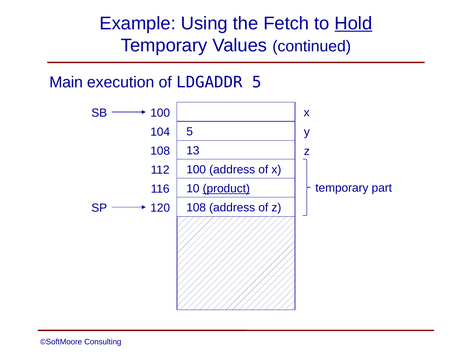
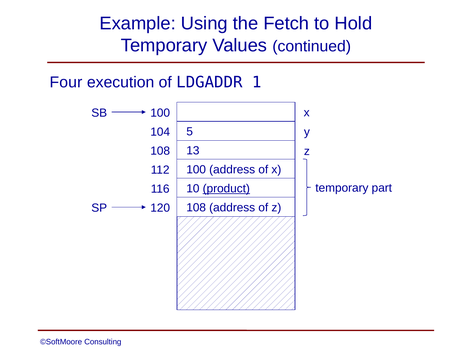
Hold underline: present -> none
Main: Main -> Four
LDGADDR 5: 5 -> 1
